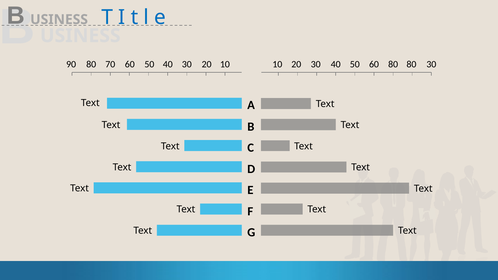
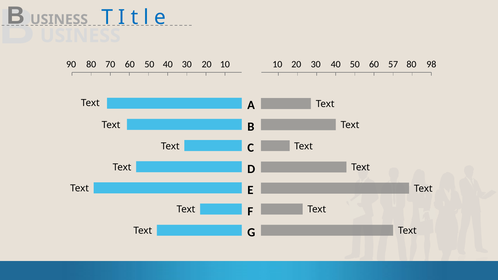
60 80: 80 -> 57
80 30: 30 -> 98
